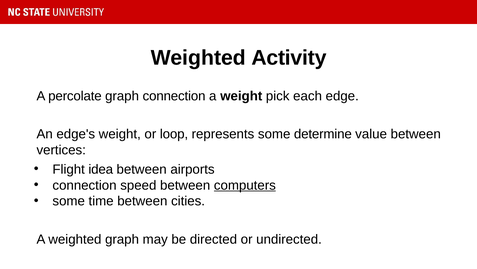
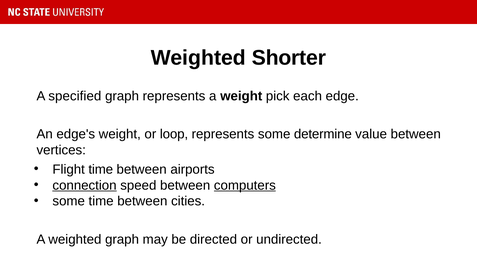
Activity: Activity -> Shorter
percolate: percolate -> specified
graph connection: connection -> represents
Flight idea: idea -> time
connection at (85, 185) underline: none -> present
